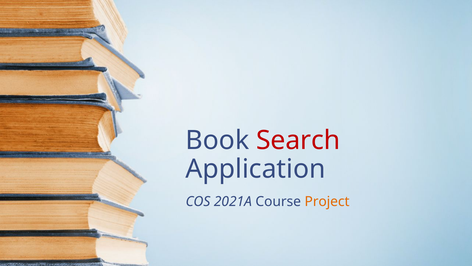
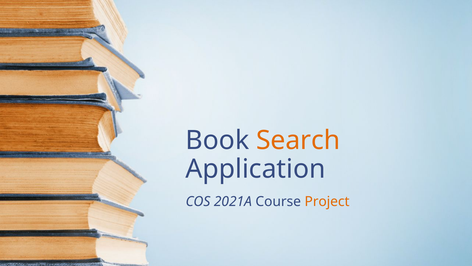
Search colour: red -> orange
